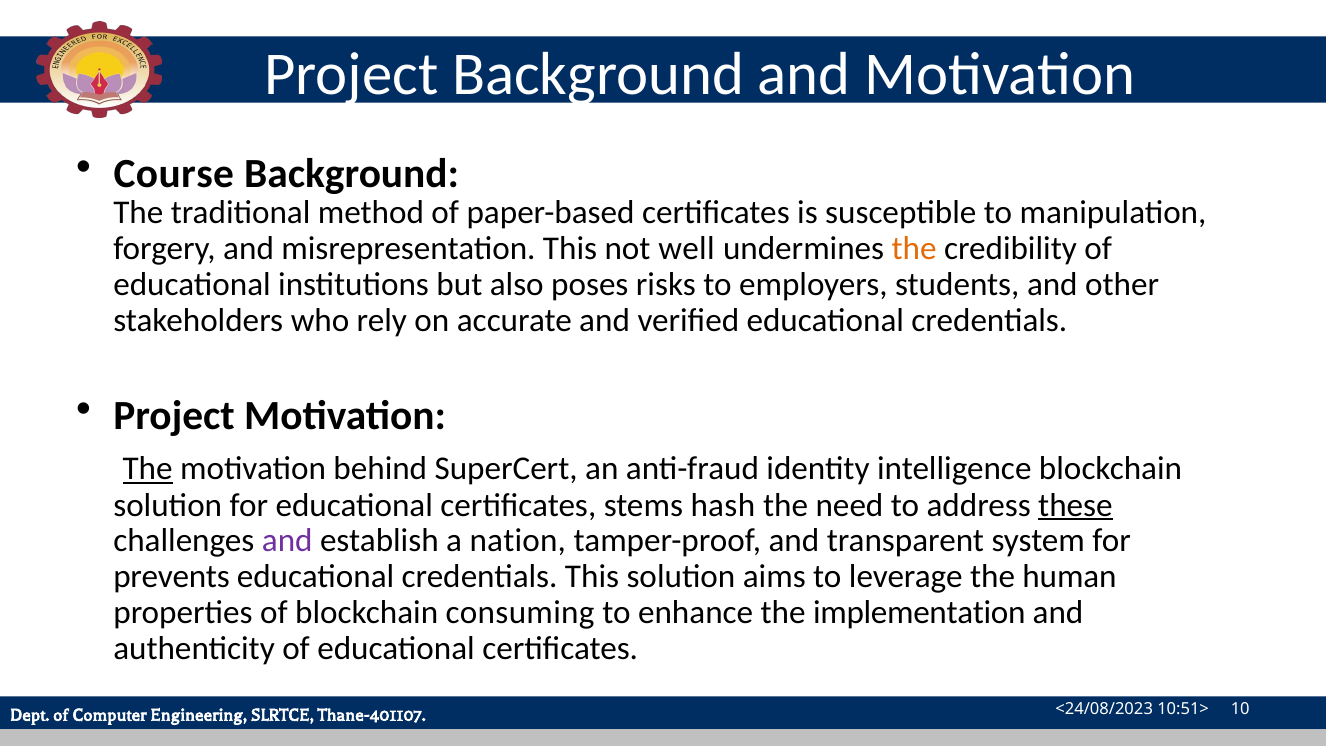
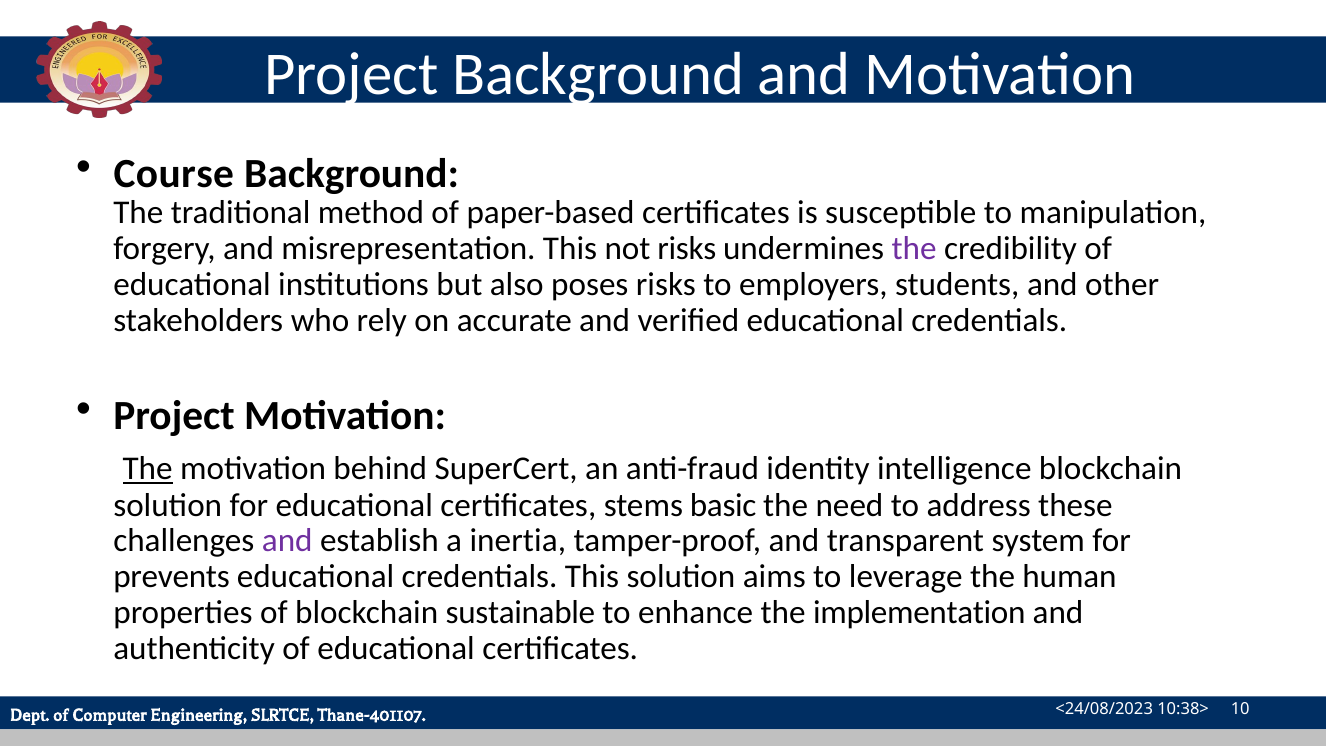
not well: well -> risks
the at (914, 249) colour: orange -> purple
hash: hash -> basic
these underline: present -> none
nation: nation -> inertia
consuming: consuming -> sustainable
10:51>: 10:51> -> 10:38>
